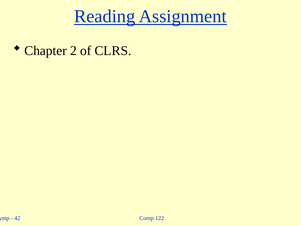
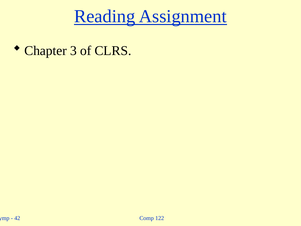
2: 2 -> 3
